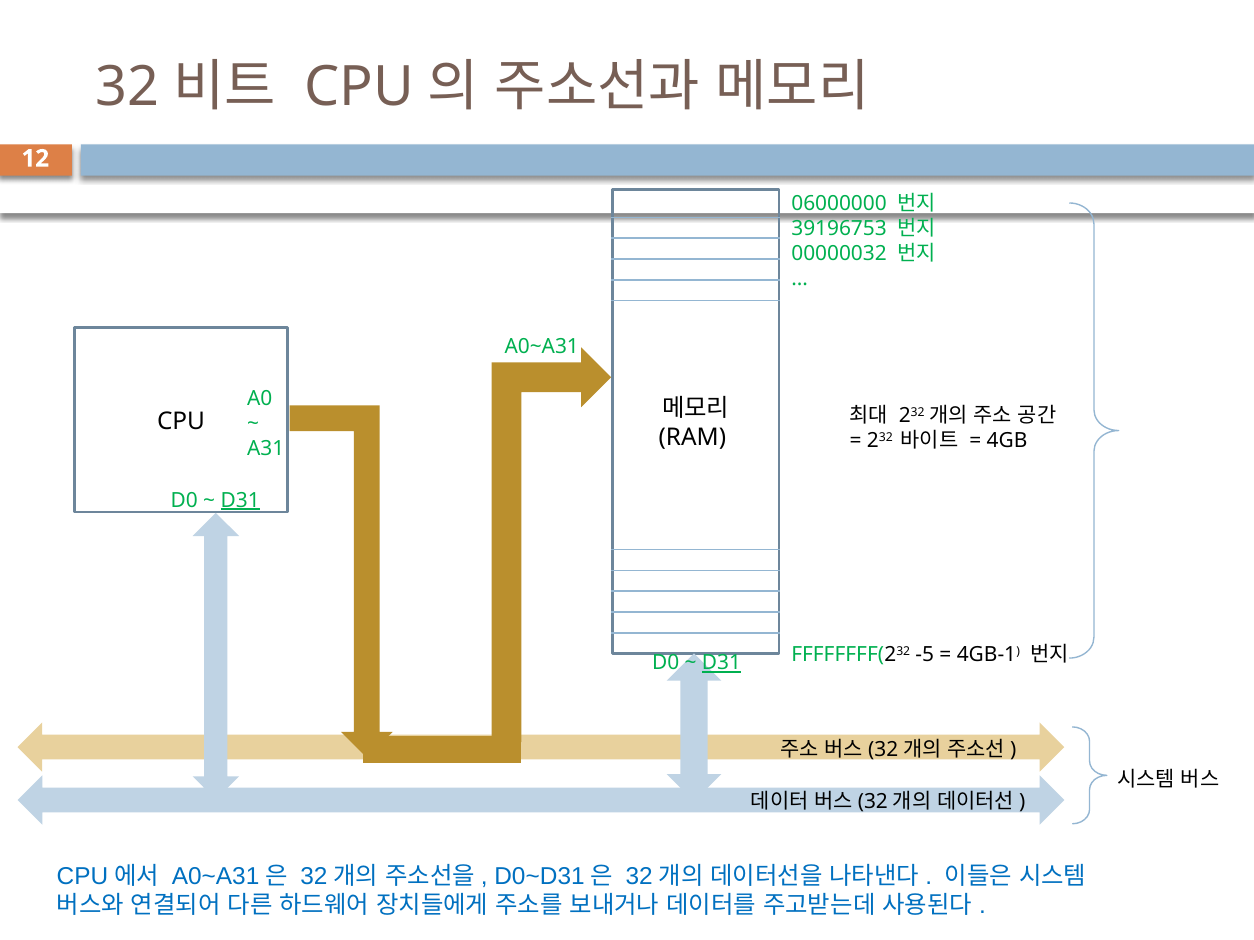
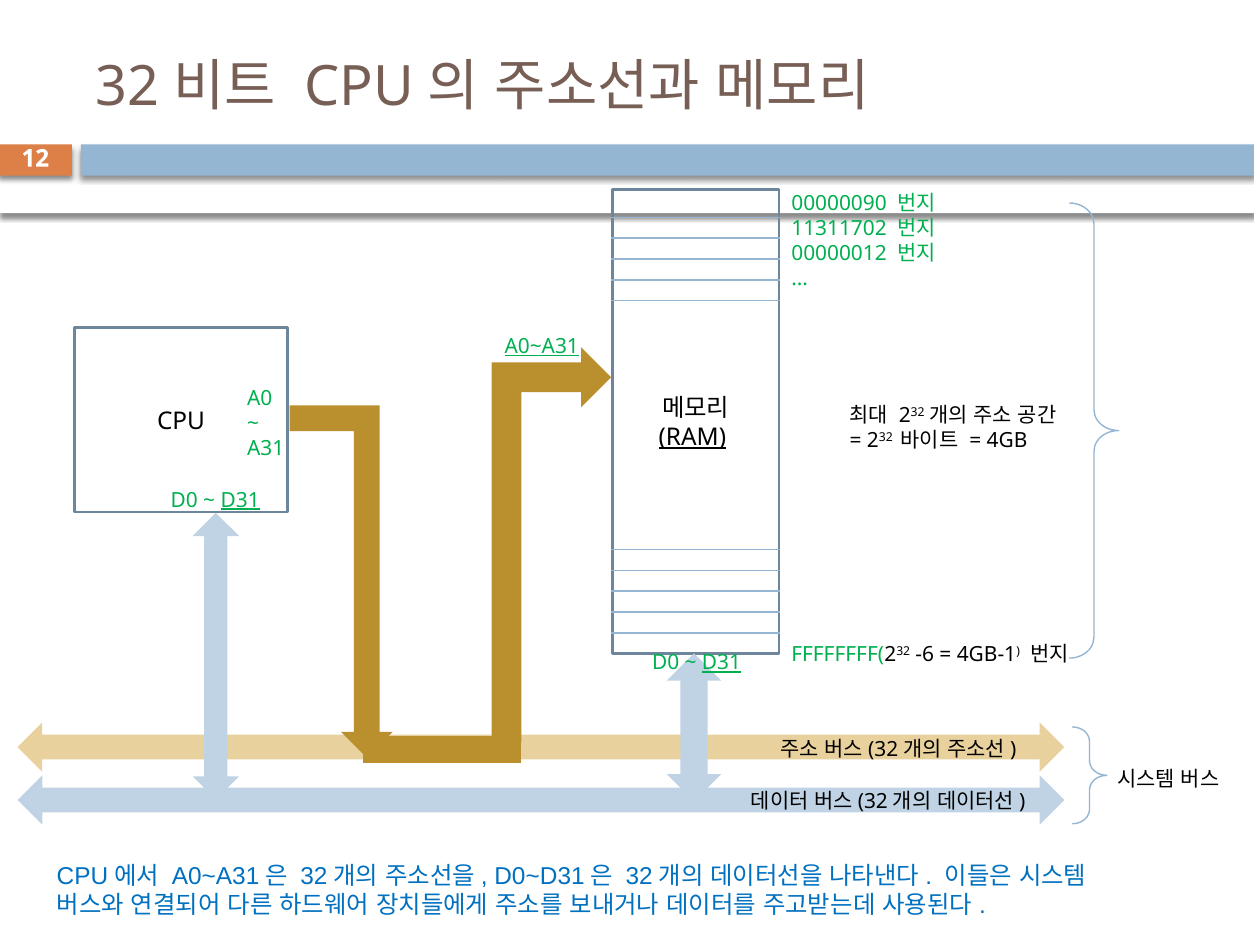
06000000: 06000000 -> 00000090
39196753: 39196753 -> 11311702
00000032: 00000032 -> 00000012
A0~A31 underline: none -> present
RAM underline: none -> present
-5: -5 -> -6
